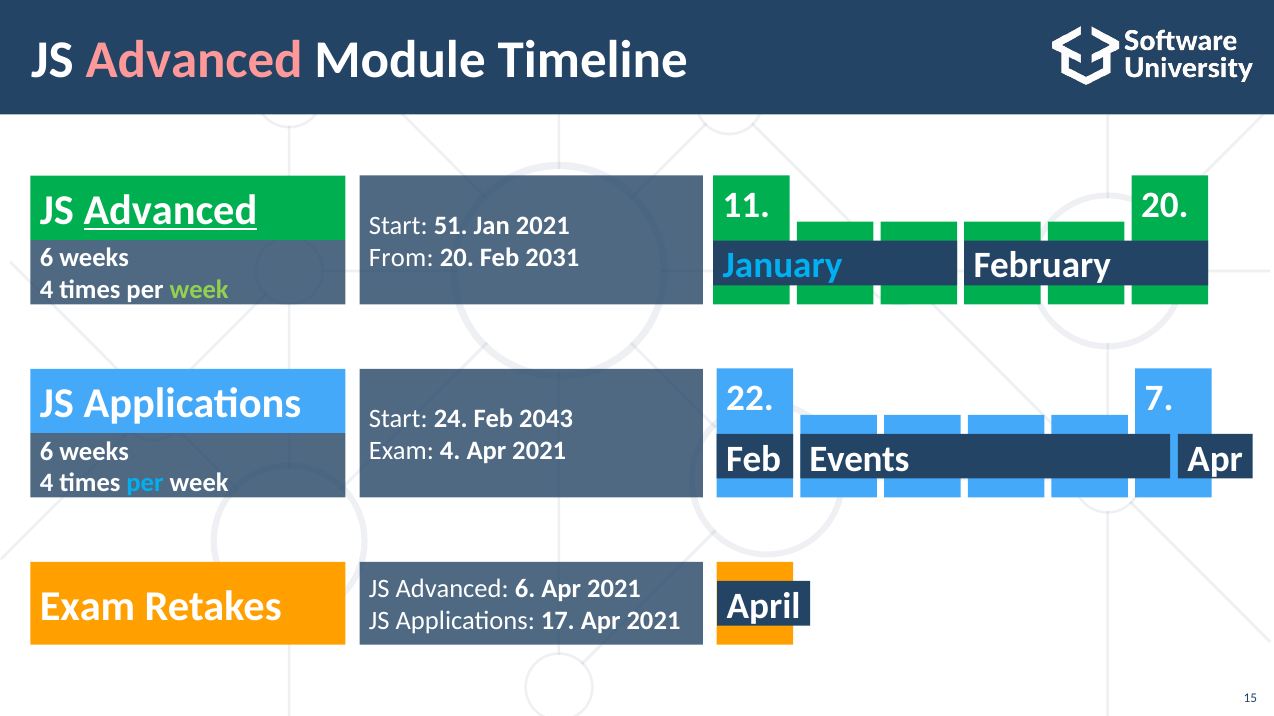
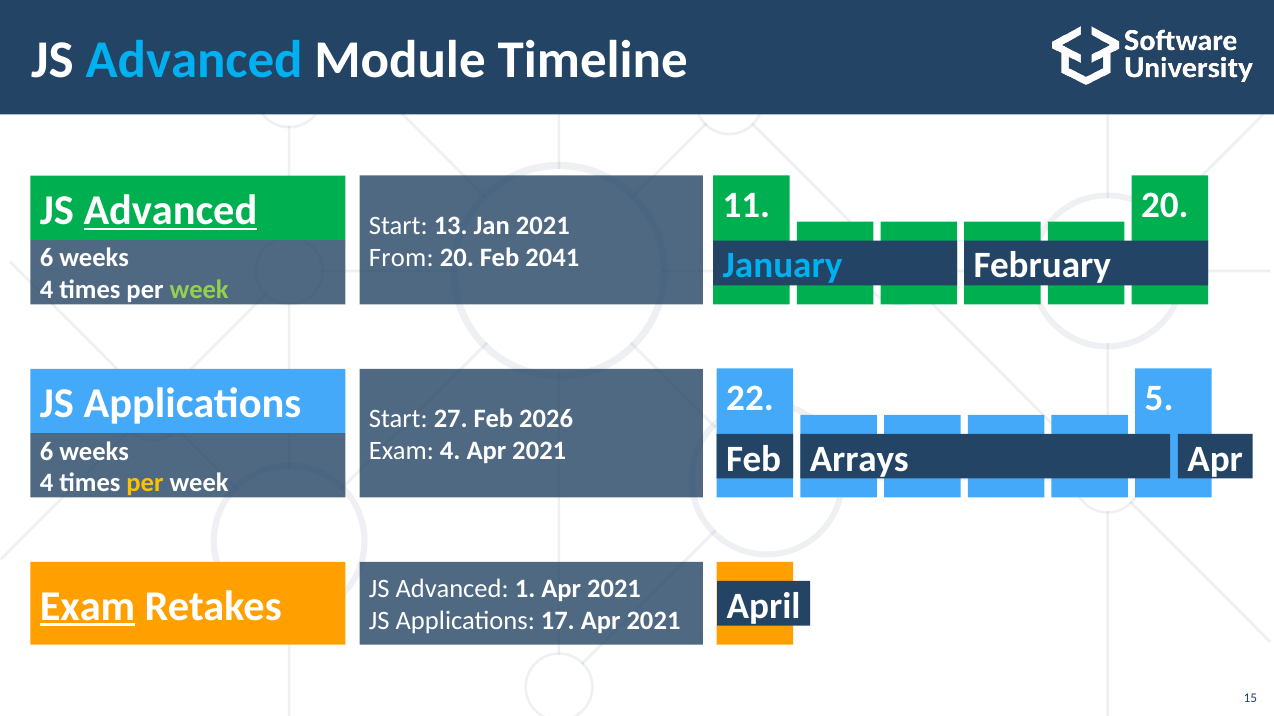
Advanced at (194, 60) colour: pink -> light blue
51: 51 -> 13
2031: 2031 -> 2041
7: 7 -> 5
24: 24 -> 27
2043: 2043 -> 2026
Events: Events -> Arrays
per at (145, 484) colour: light blue -> yellow
Exam at (87, 607) underline: none -> present
Advanced 6: 6 -> 1
